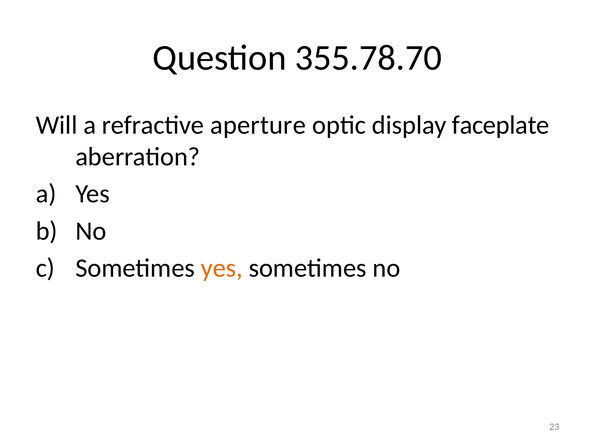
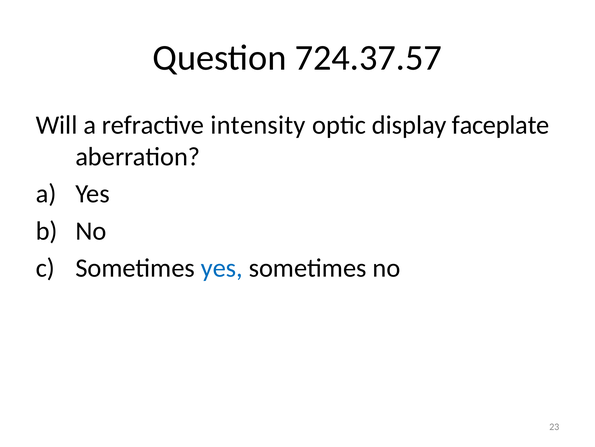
355.78.70: 355.78.70 -> 724.37.57
aperture: aperture -> intensity
yes at (222, 268) colour: orange -> blue
